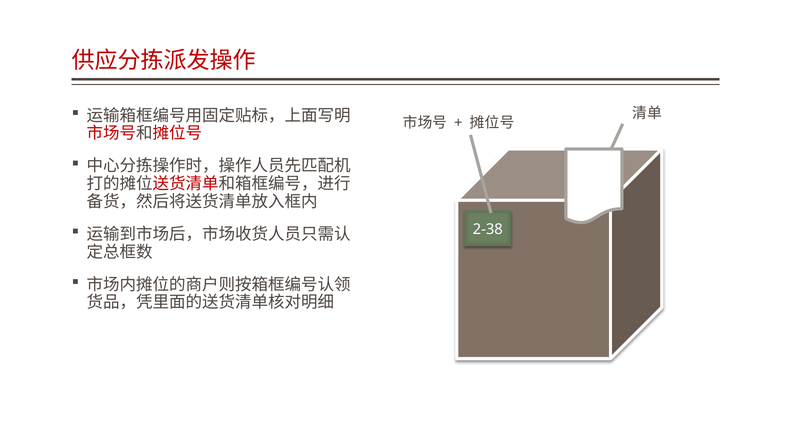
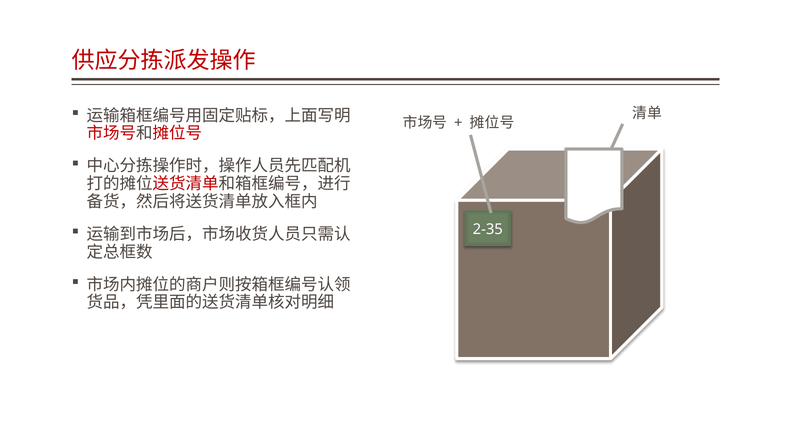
2-38: 2-38 -> 2-35
